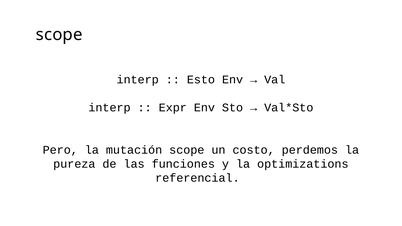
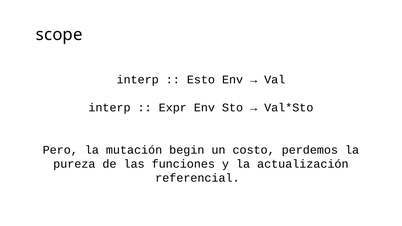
mutación scope: scope -> begin
optimizations: optimizations -> actualización
